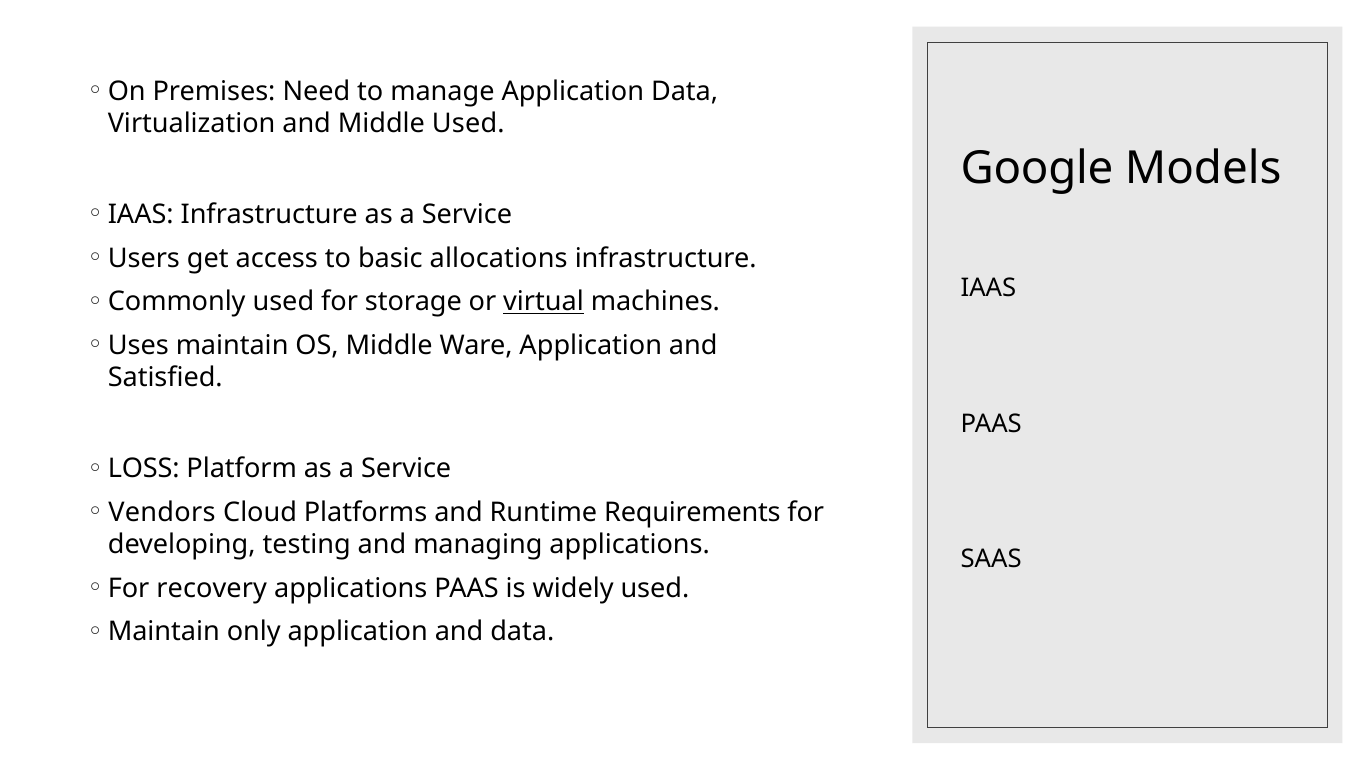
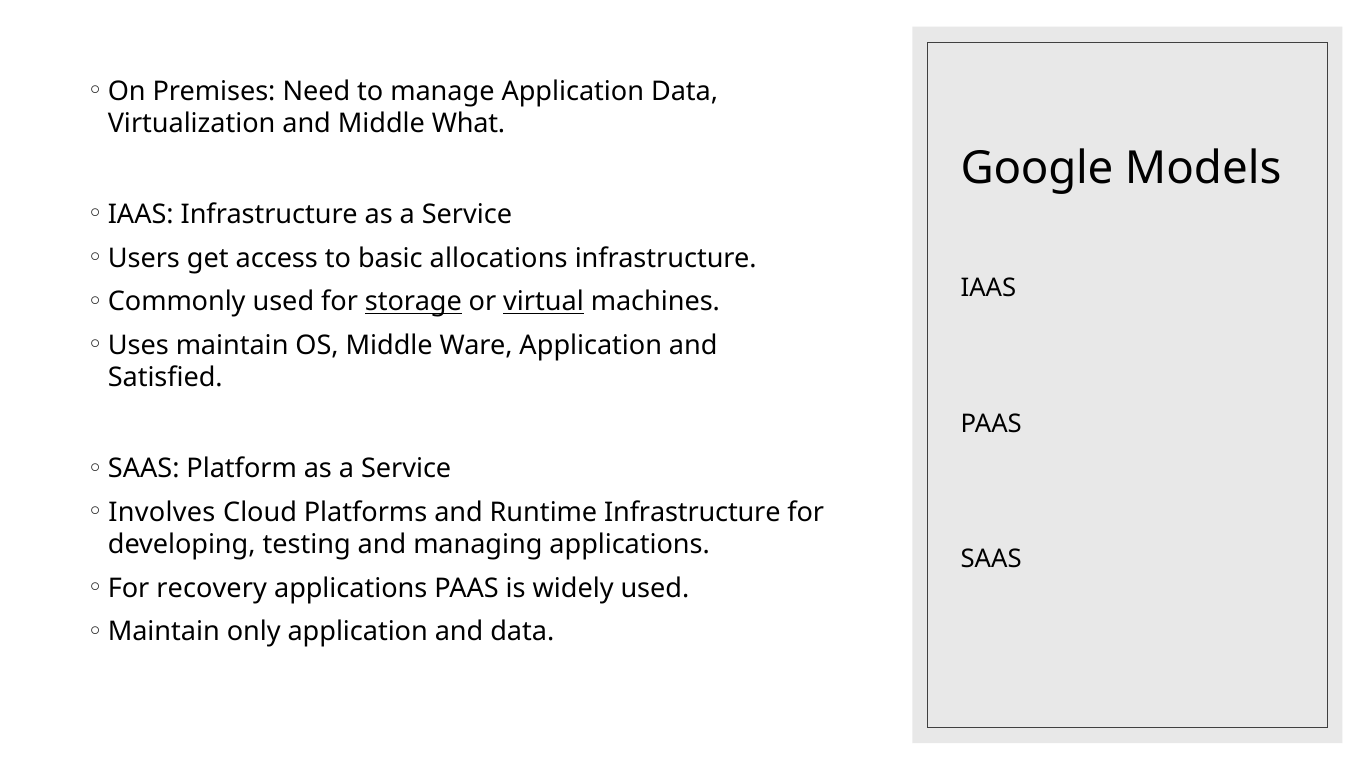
Middle Used: Used -> What
storage underline: none -> present
LOSS at (144, 469): LOSS -> SAAS
Vendors: Vendors -> Involves
Runtime Requirements: Requirements -> Infrastructure
